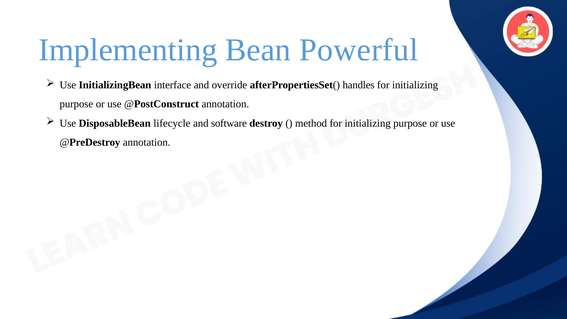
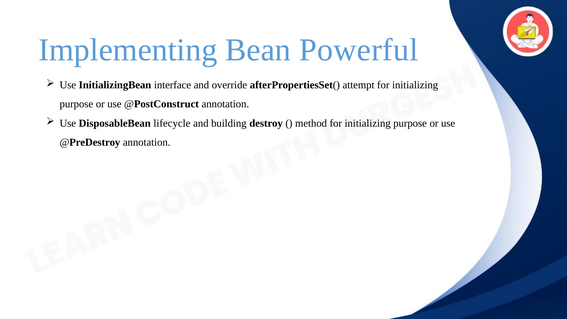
handles: handles -> attempt
software: software -> building
